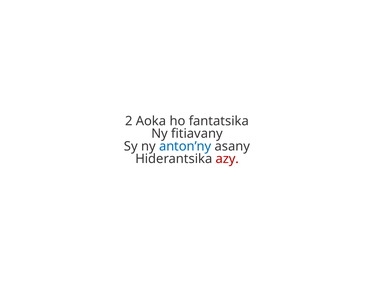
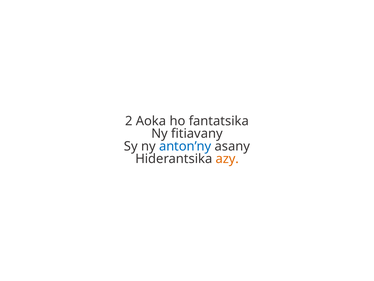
azy colour: red -> orange
